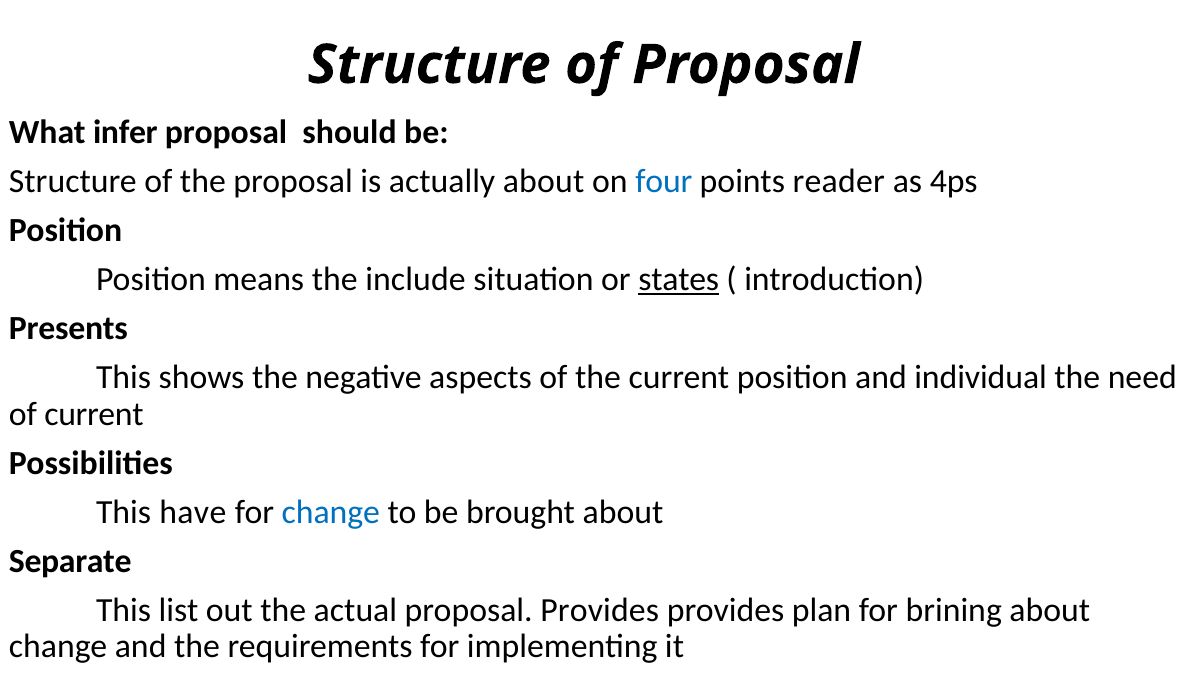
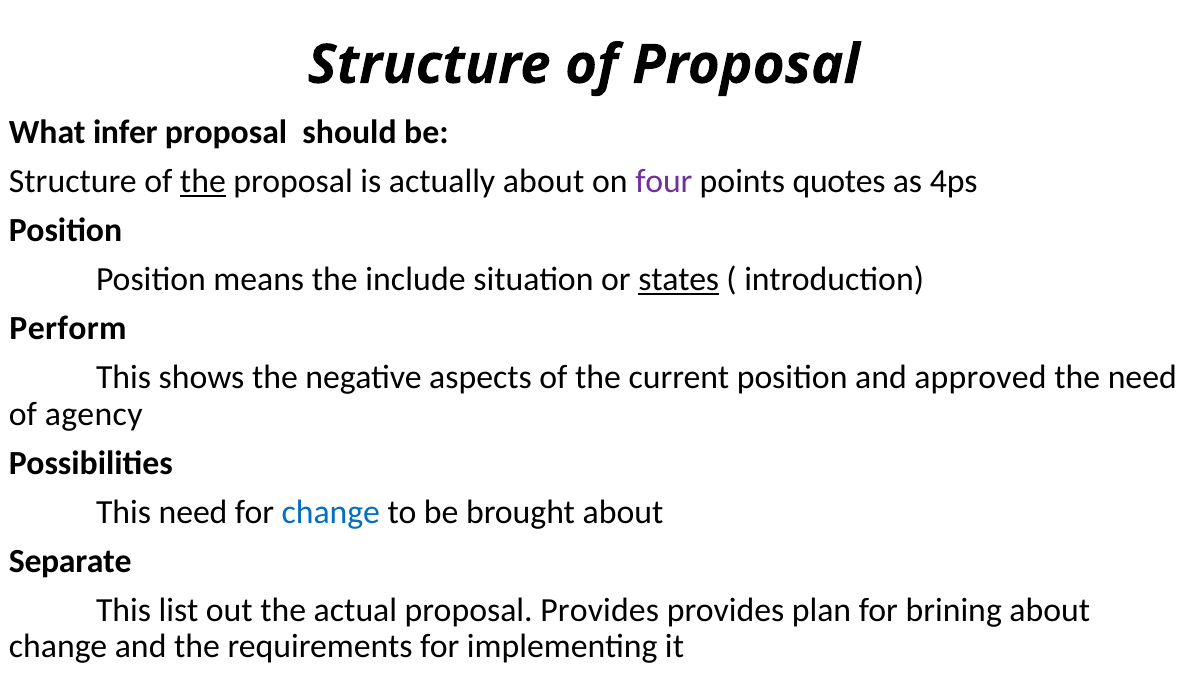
the at (203, 182) underline: none -> present
four colour: blue -> purple
reader: reader -> quotes
Presents: Presents -> Perform
individual: individual -> approved
of current: current -> agency
This have: have -> need
